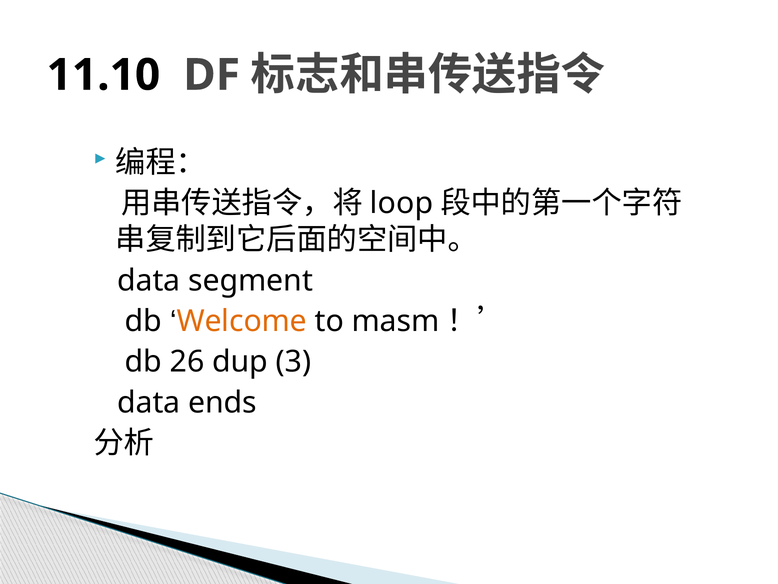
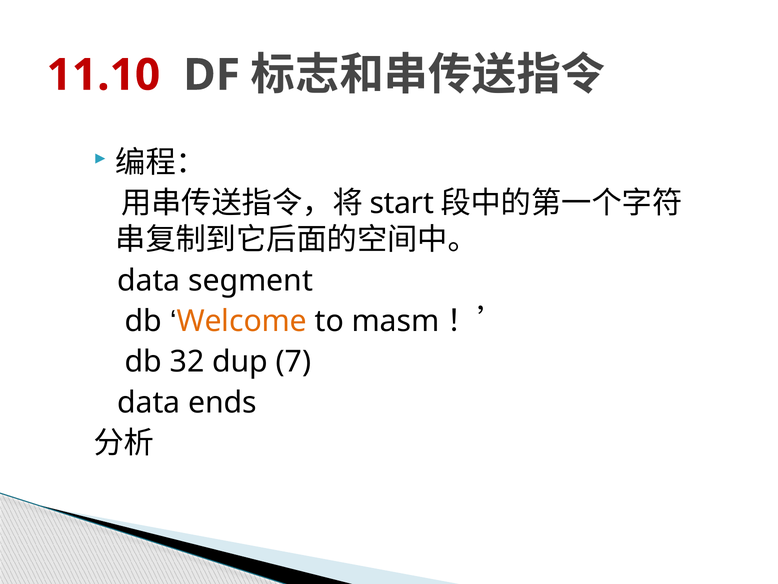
11.10 colour: black -> red
loop: loop -> start
26: 26 -> 32
3: 3 -> 7
